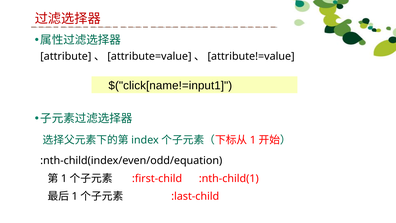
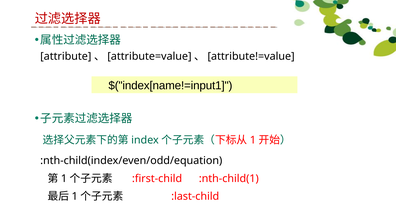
$("click[name!=input1: $("click[name!=input1 -> $("index[name!=input1
